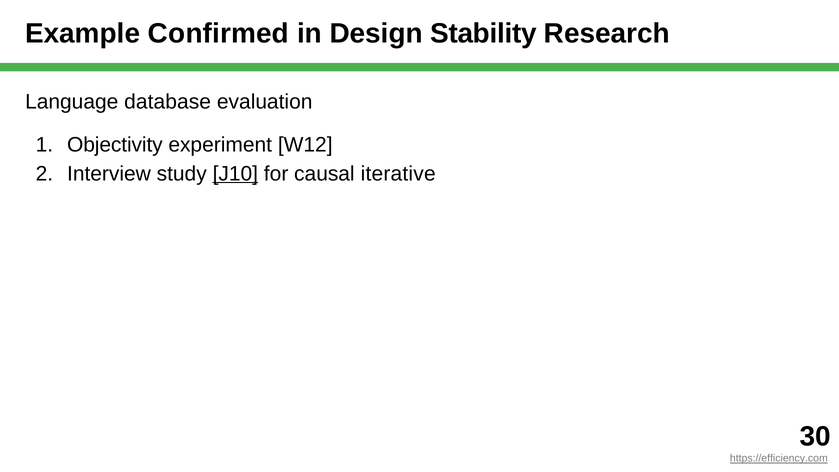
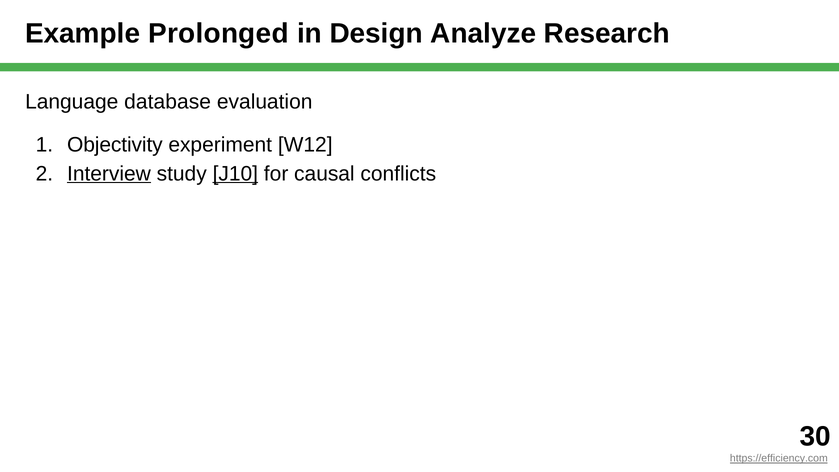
Confirmed: Confirmed -> Prolonged
Stability: Stability -> Analyze
Interview underline: none -> present
iterative: iterative -> conflicts
